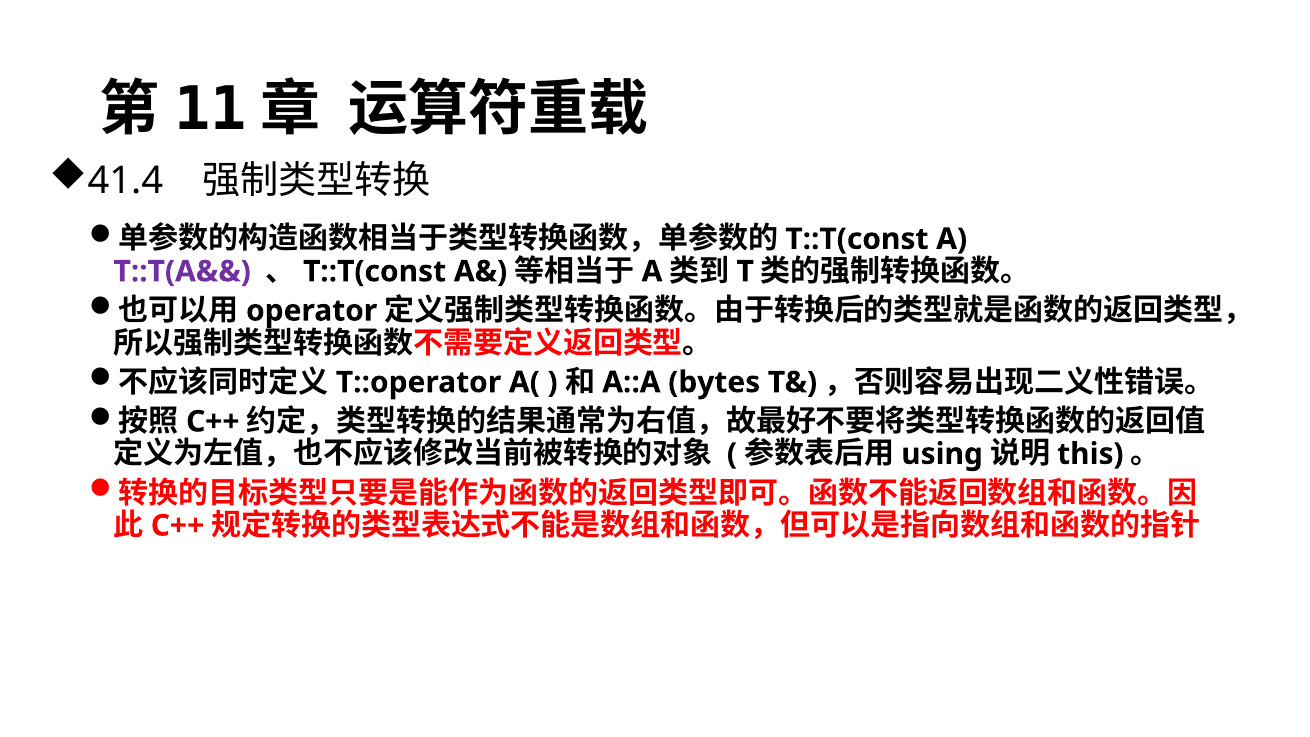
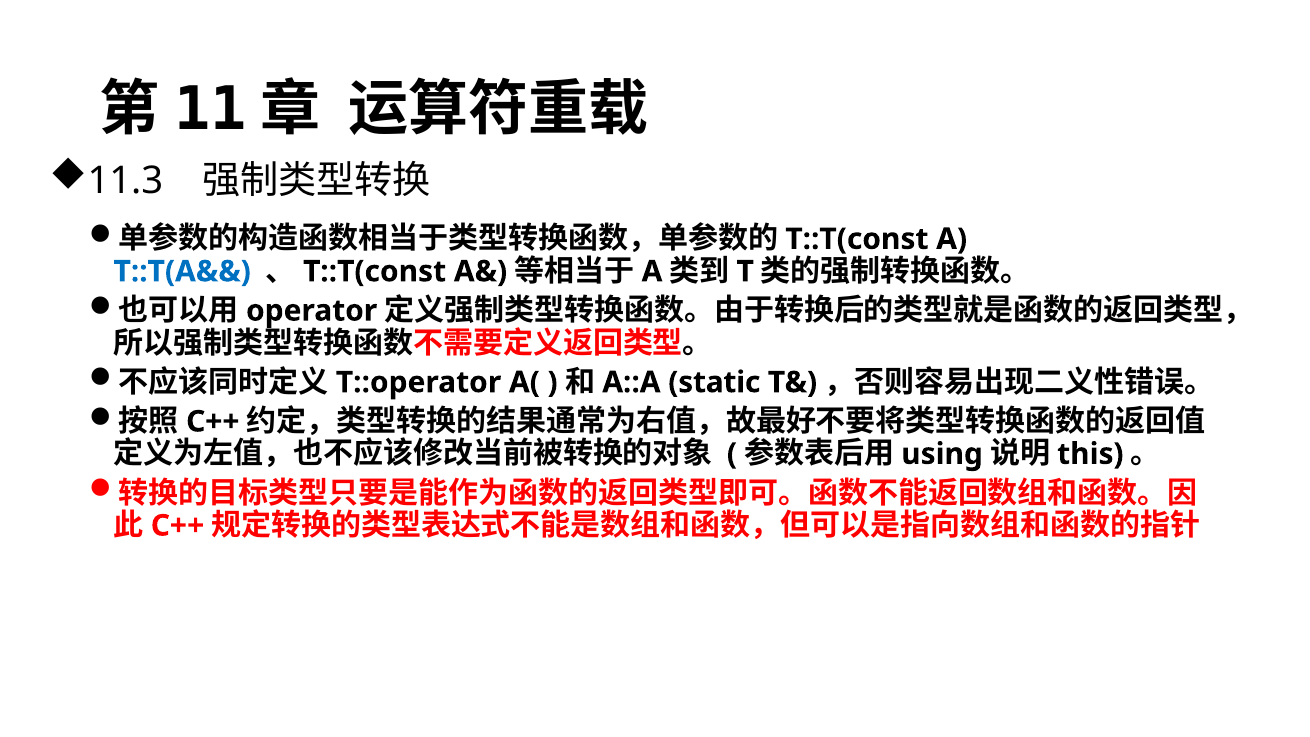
41.4: 41.4 -> 11.3
T::T(A&& colour: purple -> blue
bytes: bytes -> static
